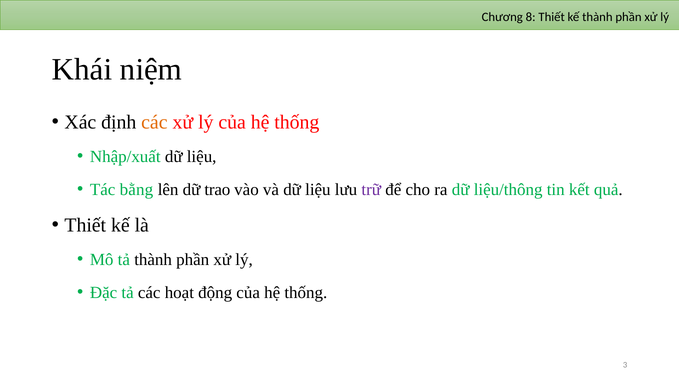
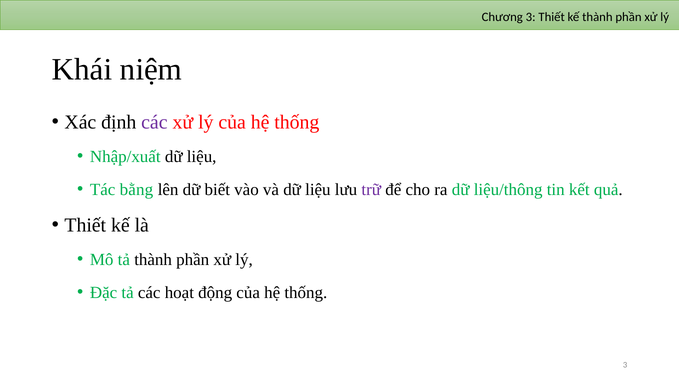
Chương 8: 8 -> 3
các at (154, 122) colour: orange -> purple
trao: trao -> biết
